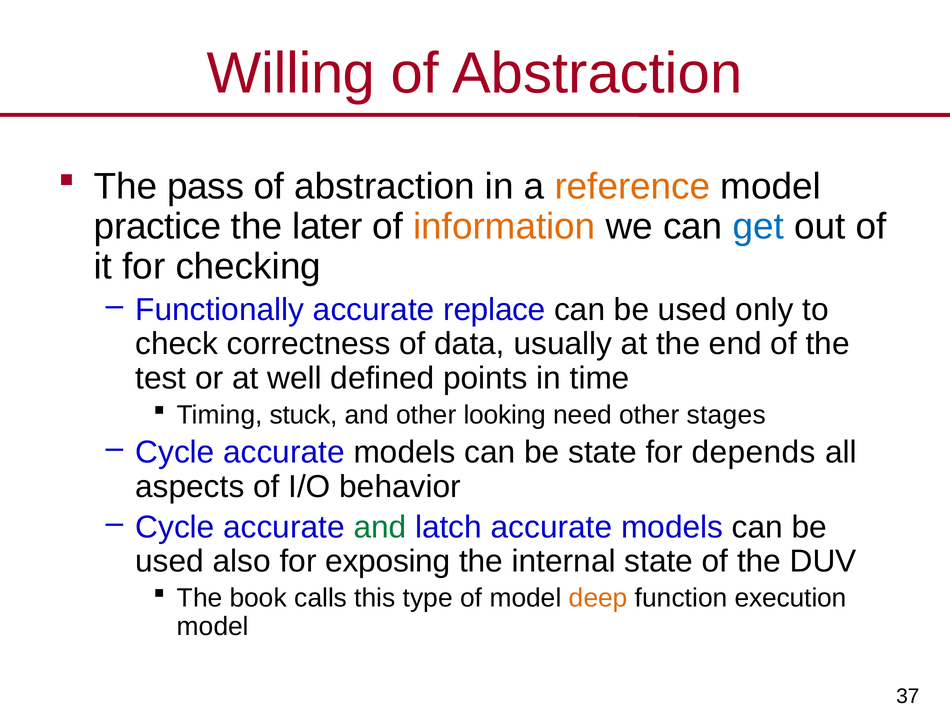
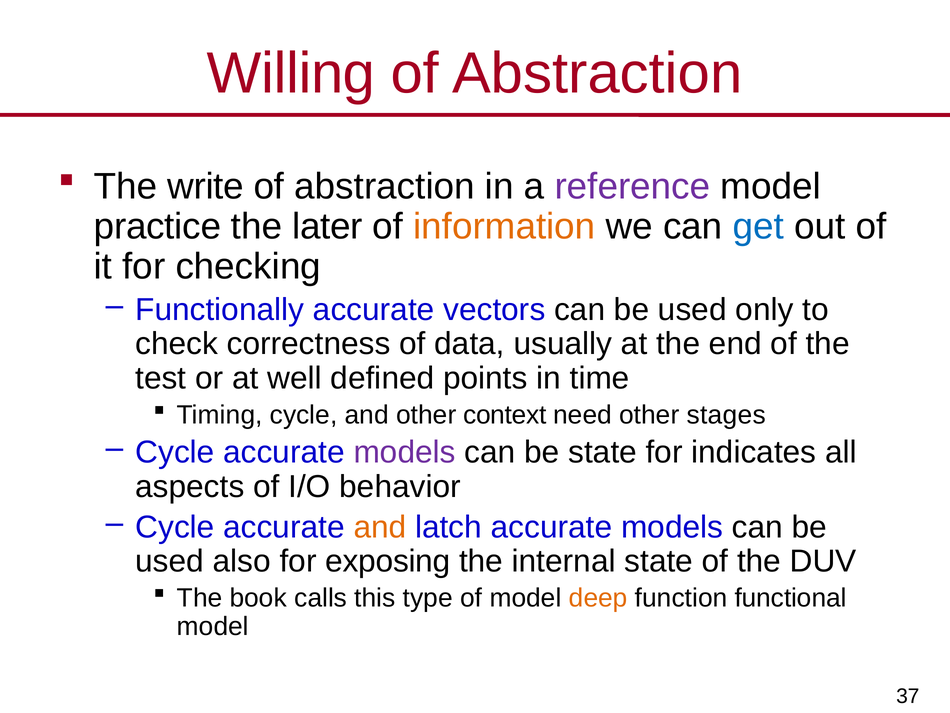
pass: pass -> write
reference colour: orange -> purple
replace: replace -> vectors
Timing stuck: stuck -> cycle
looking: looking -> context
models at (405, 452) colour: black -> purple
depends: depends -> indicates
and at (380, 527) colour: green -> orange
execution: execution -> functional
